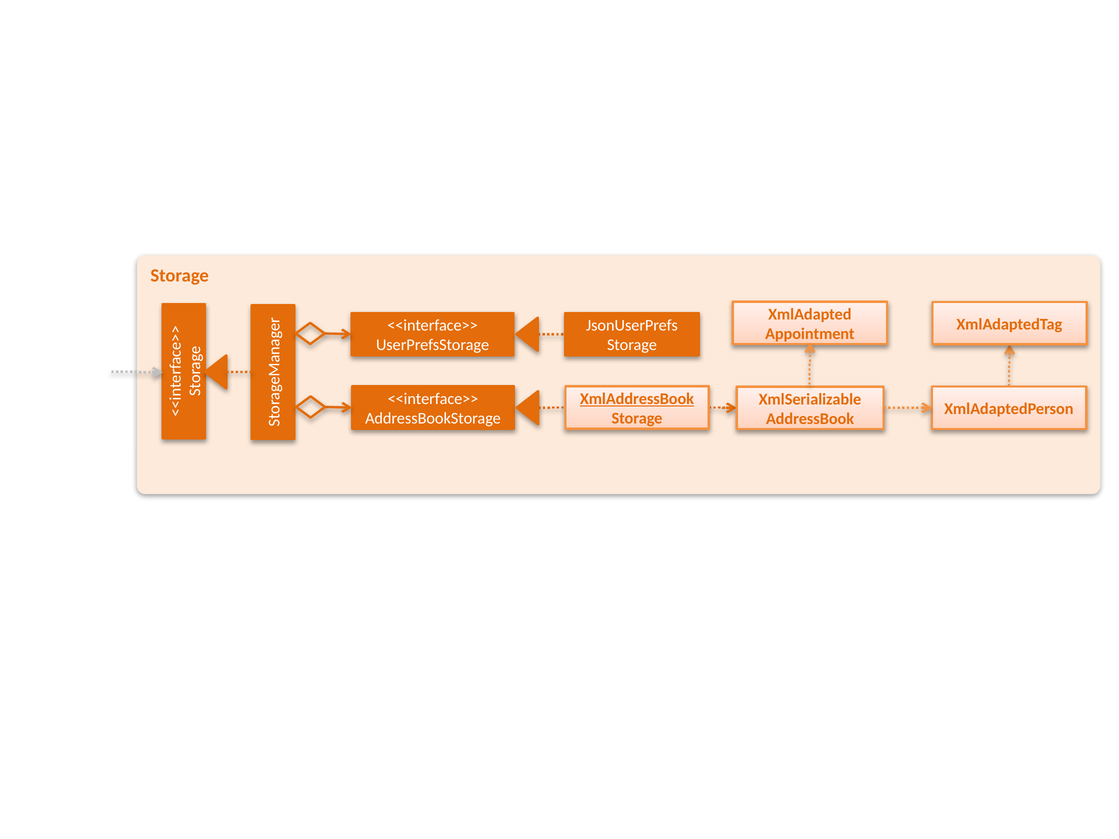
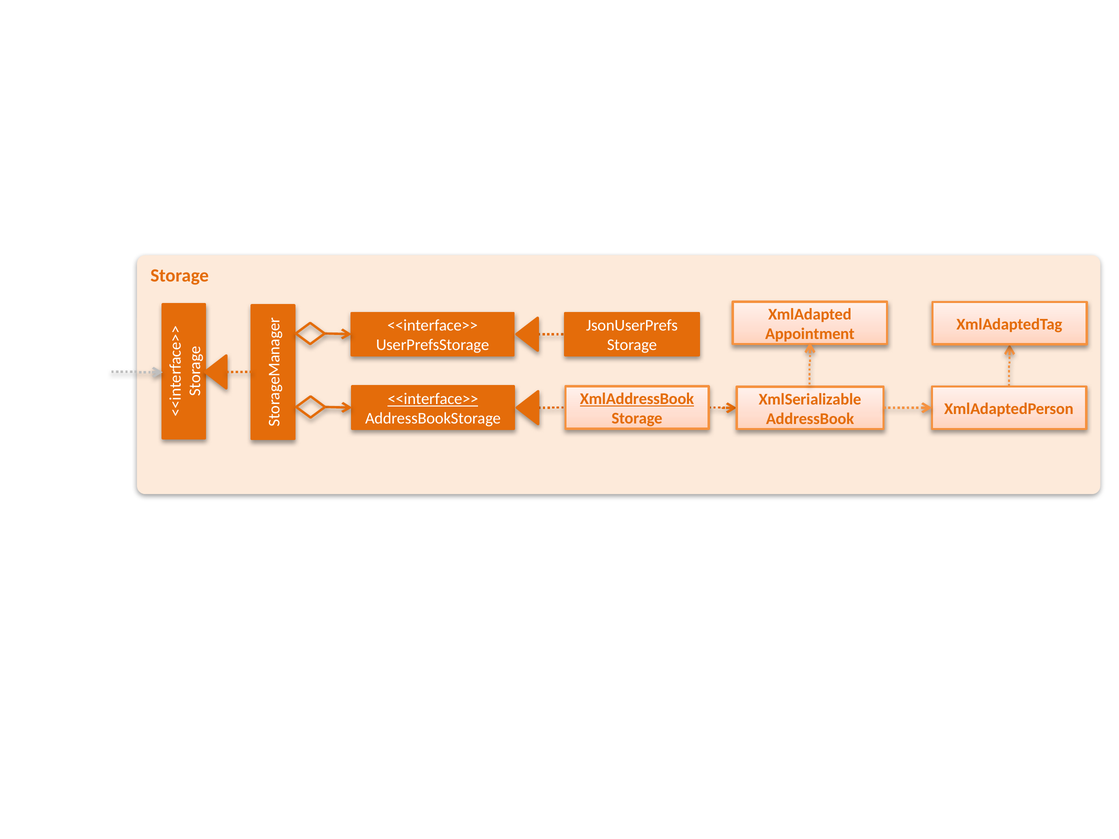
<<interface>> at (433, 399) underline: none -> present
